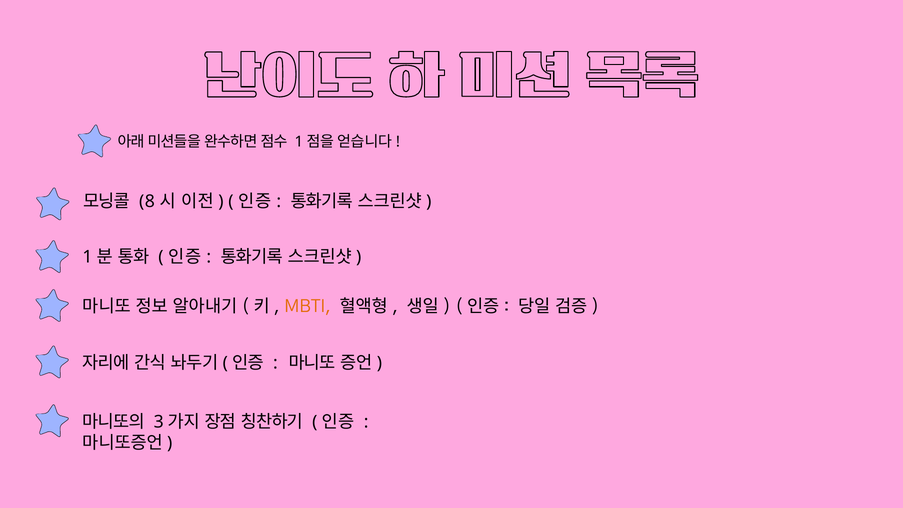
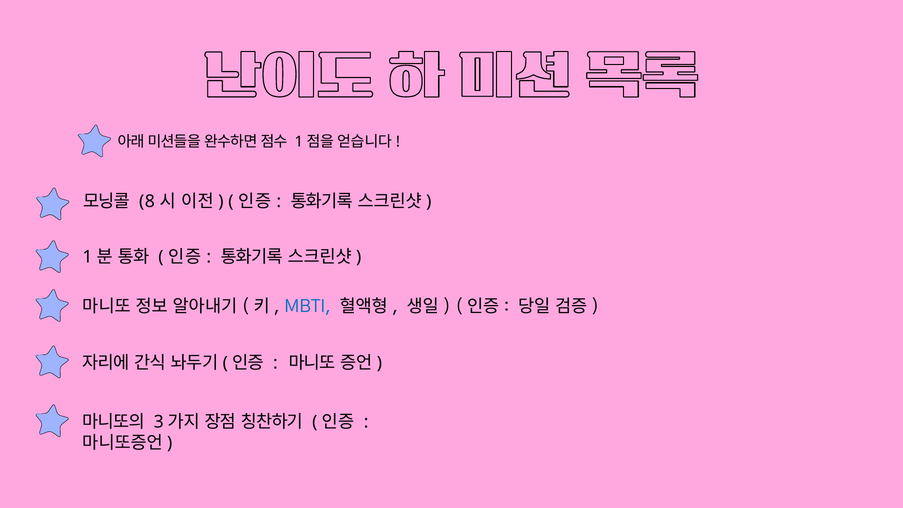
MBTI colour: orange -> blue
